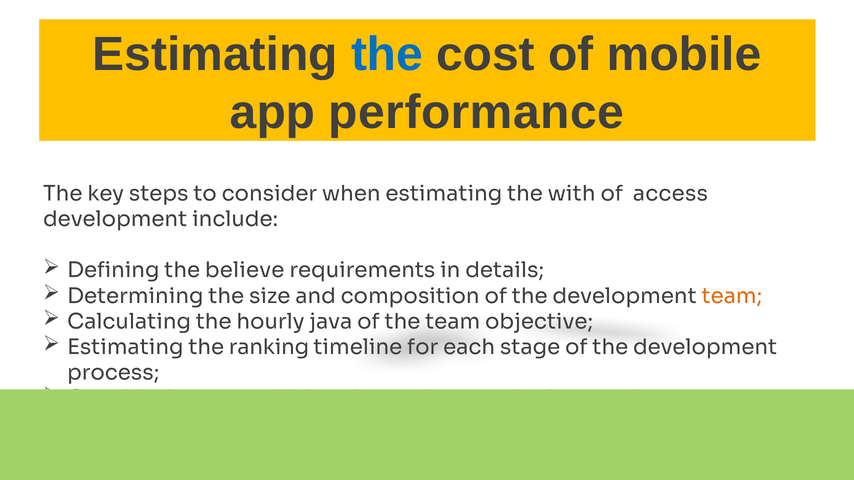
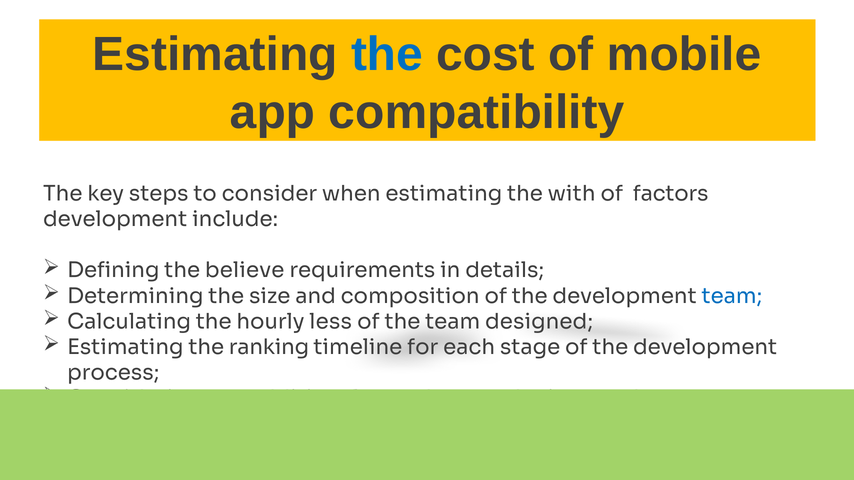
performance: performance -> compatibility
access: access -> factors
team at (732, 296) colour: orange -> blue
java: java -> less
objective: objective -> designed
